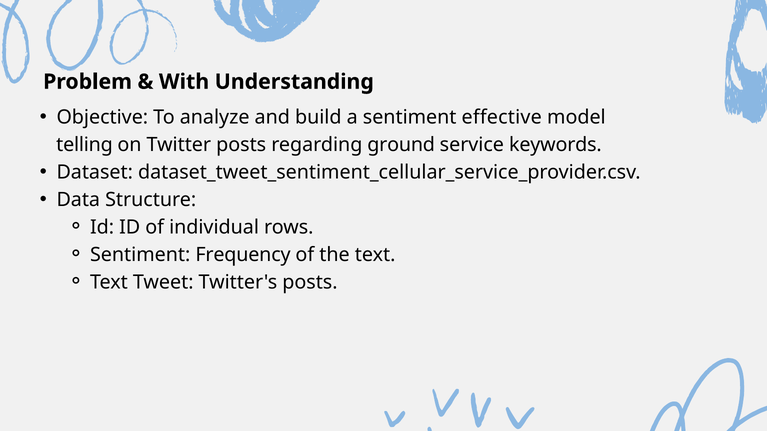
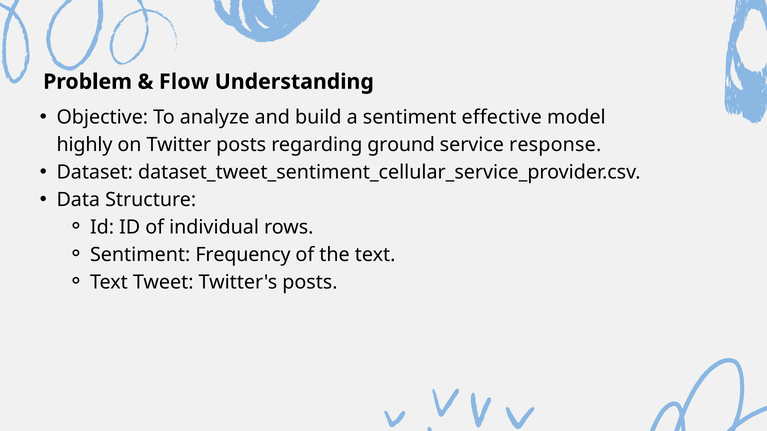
With: With -> Flow
telling: telling -> highly
keywords: keywords -> response
